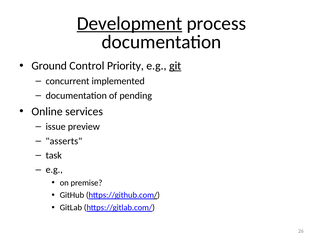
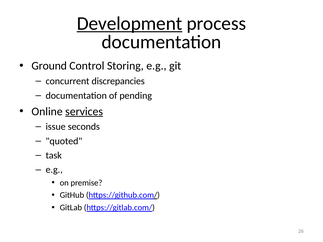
Priority: Priority -> Storing
git underline: present -> none
implemented: implemented -> discrepancies
services underline: none -> present
preview: preview -> seconds
asserts: asserts -> quoted
